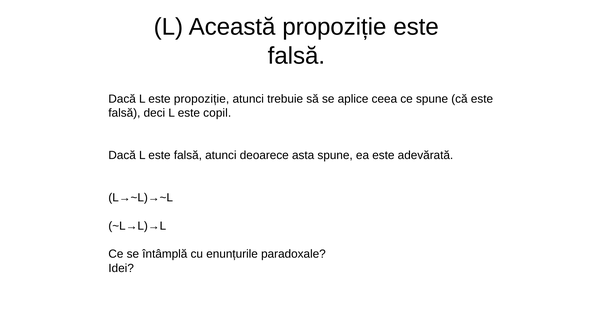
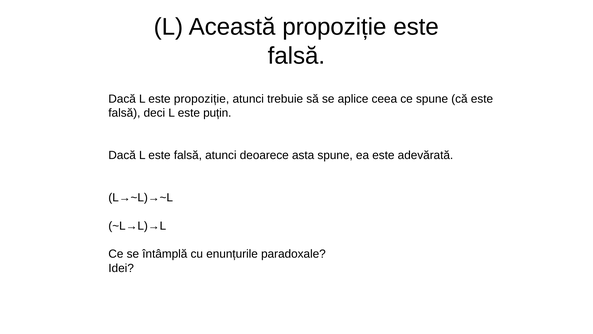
copil: copil -> puțin
